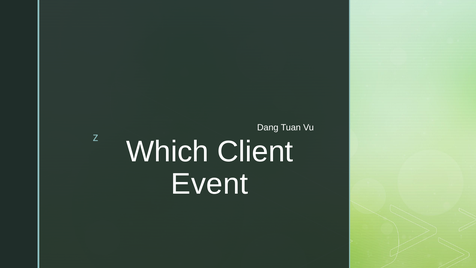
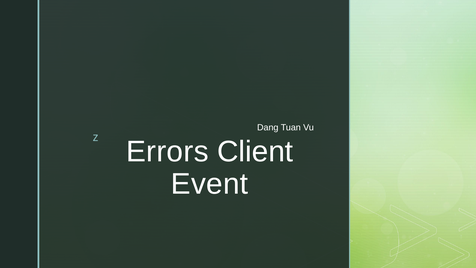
Which: Which -> Errors
